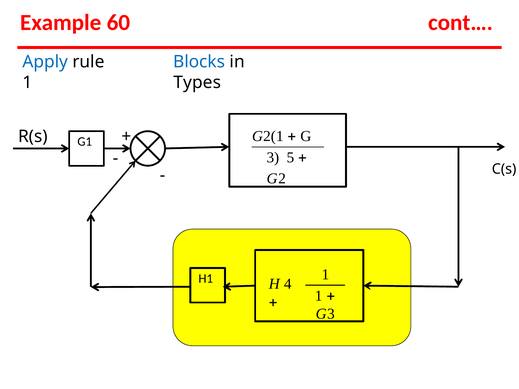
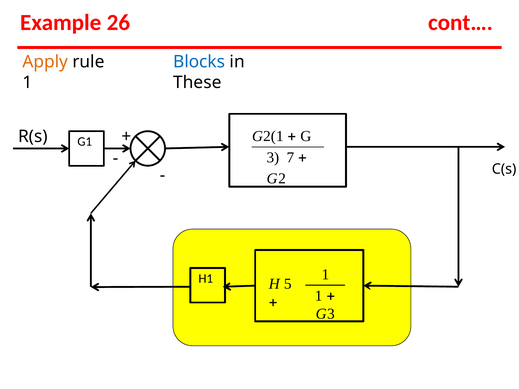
60: 60 -> 26
Apply colour: blue -> orange
Types: Types -> These
5: 5 -> 7
4: 4 -> 5
